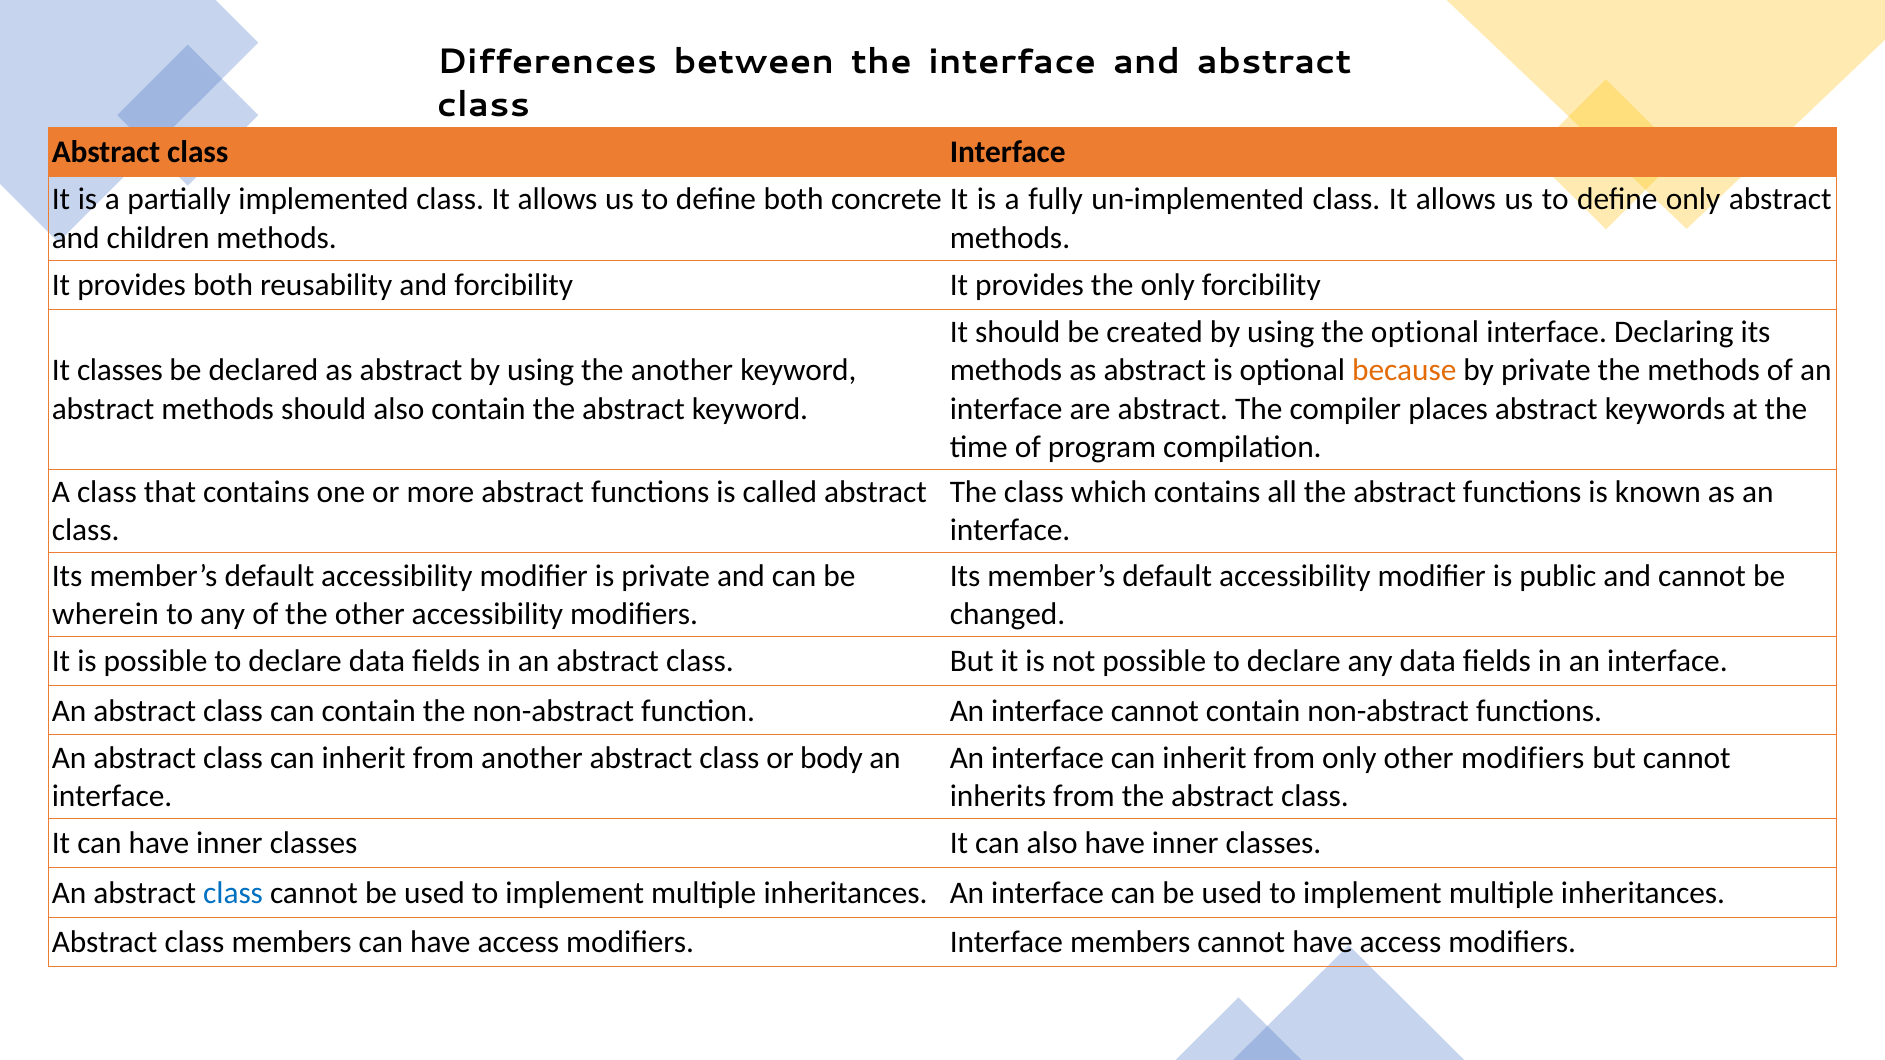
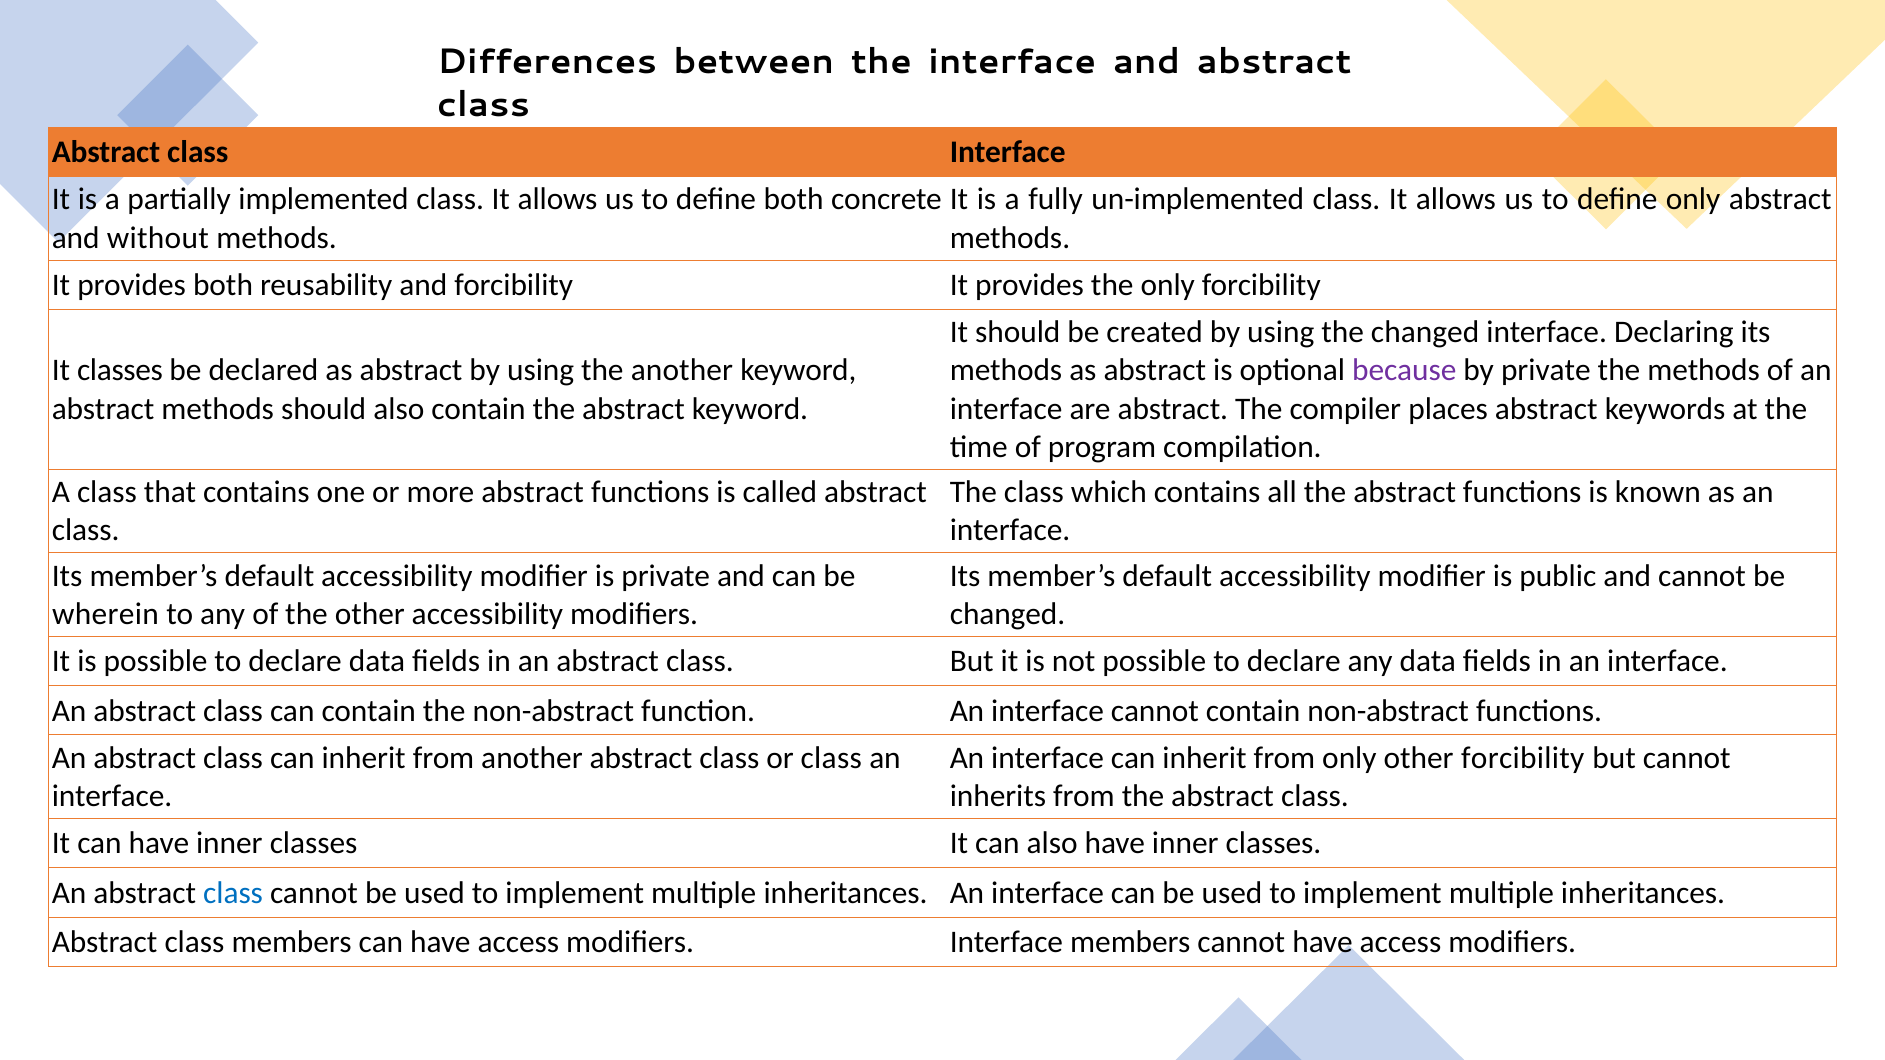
children: children -> without
the optional: optional -> changed
because colour: orange -> purple
or body: body -> class
other modifiers: modifiers -> forcibility
